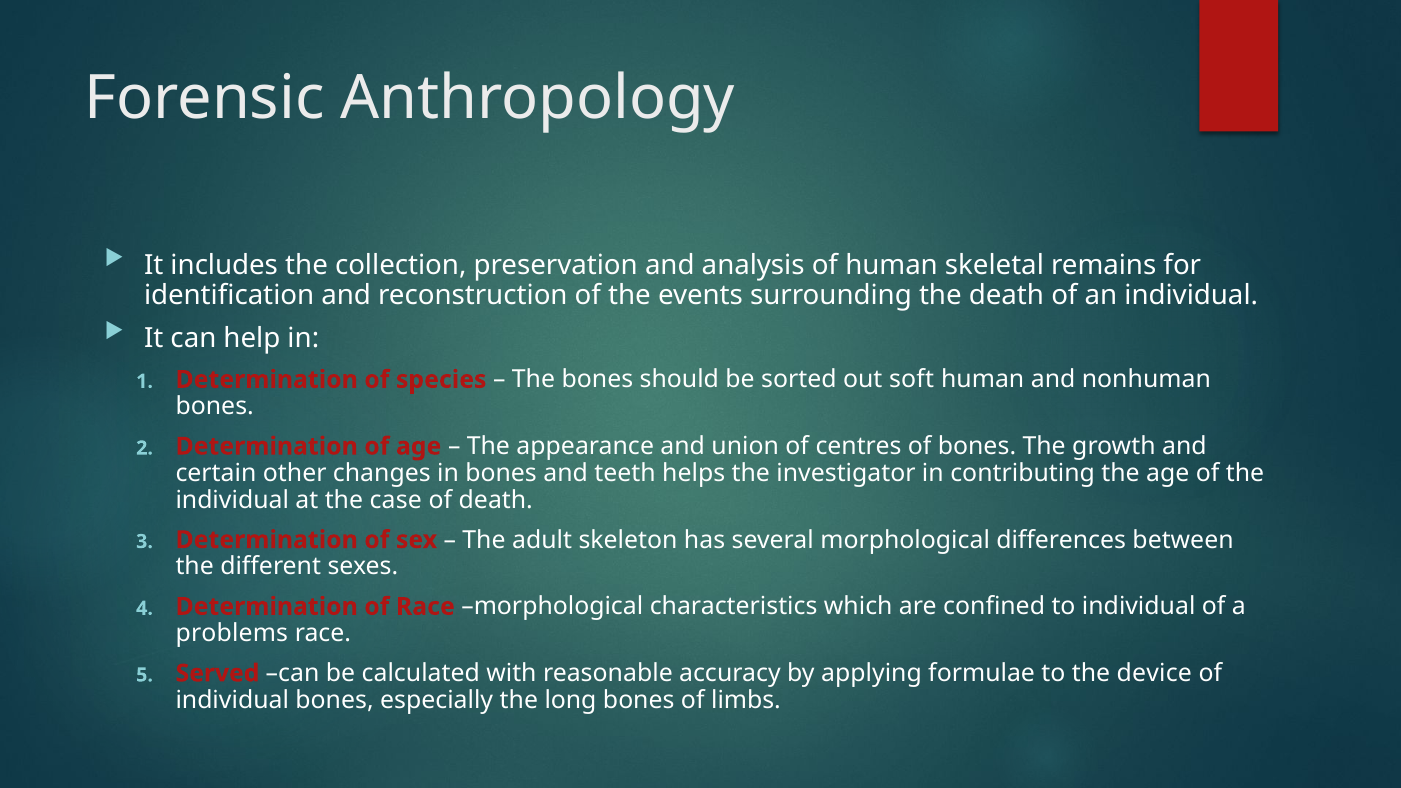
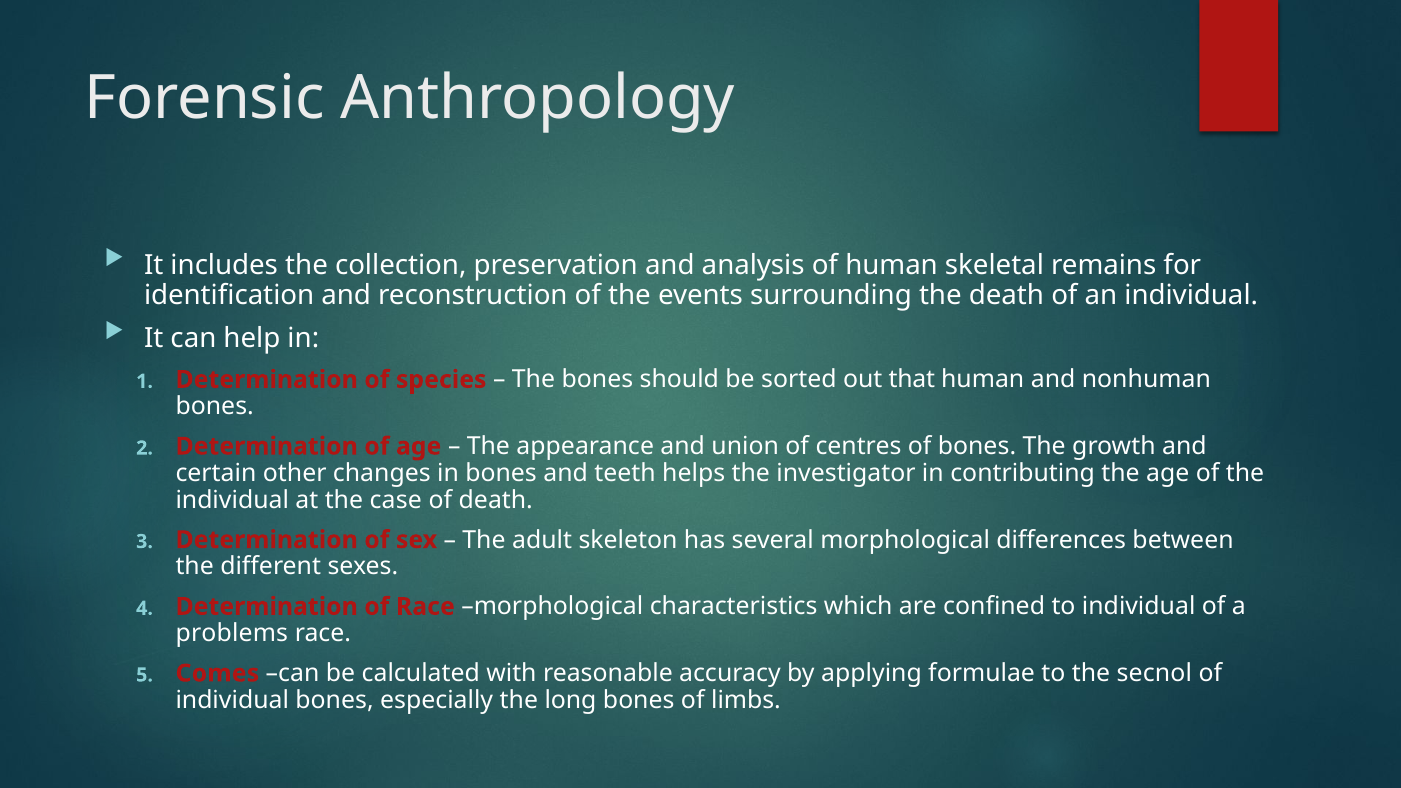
soft: soft -> that
Served: Served -> Comes
device: device -> secnol
